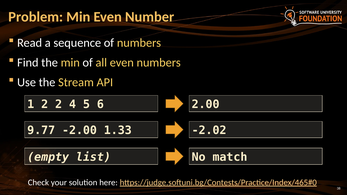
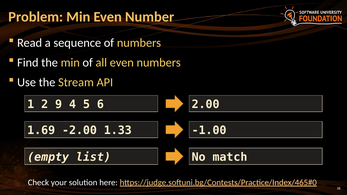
2 2: 2 -> 9
9.77: 9.77 -> 1.69
-2.02: -2.02 -> -1.00
